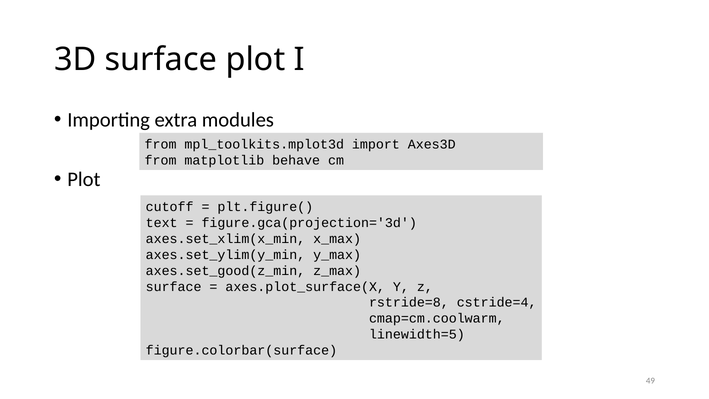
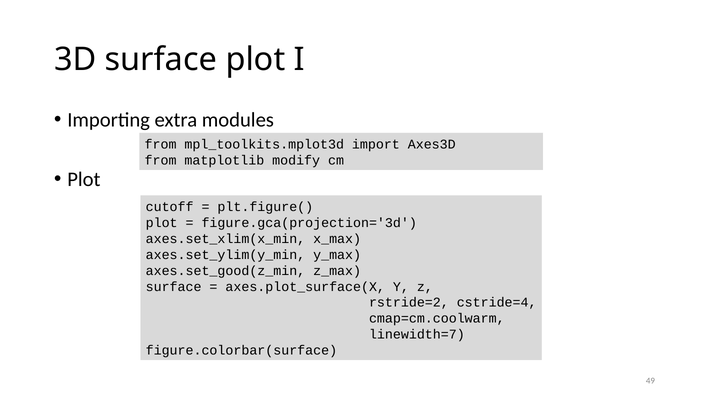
behave: behave -> modify
text at (162, 223): text -> plot
rstride=8: rstride=8 -> rstride=2
linewidth=5: linewidth=5 -> linewidth=7
